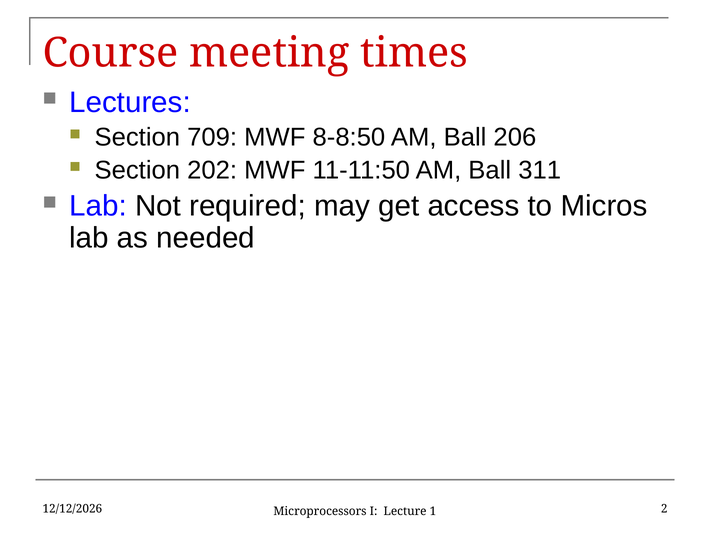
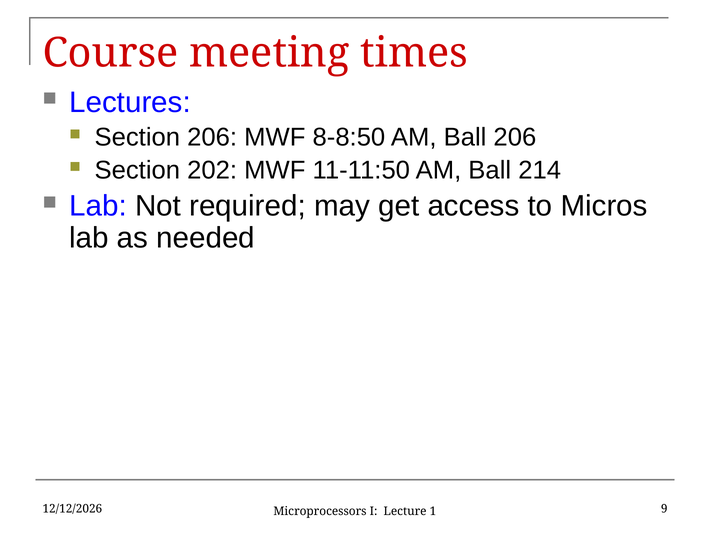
Section 709: 709 -> 206
311: 311 -> 214
2: 2 -> 9
